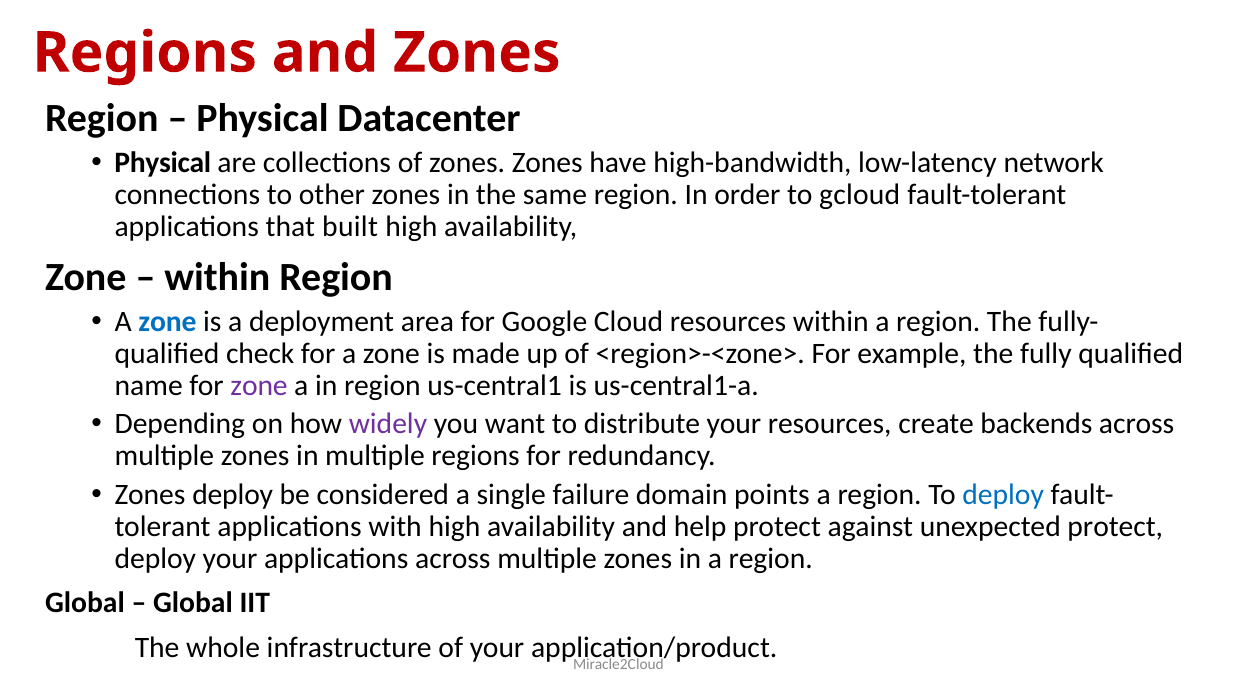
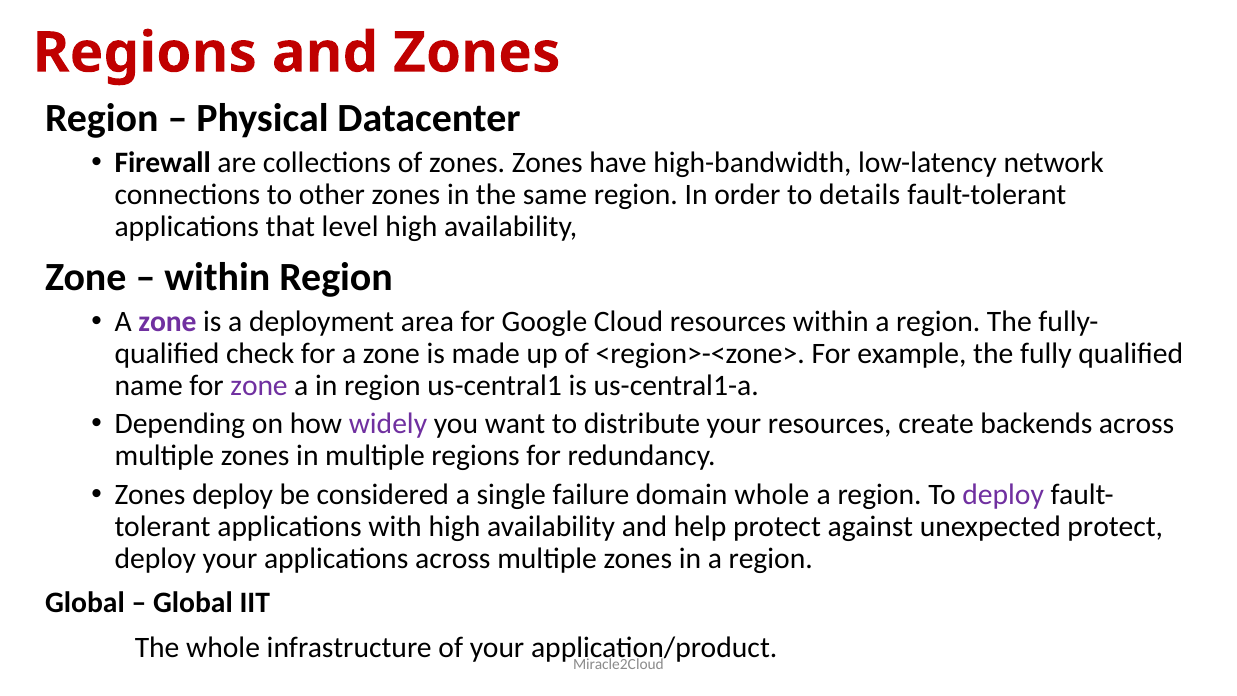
Physical at (163, 163): Physical -> Firewall
gcloud: gcloud -> details
built: built -> level
zone at (167, 321) colour: blue -> purple
domain points: points -> whole
deploy at (1003, 494) colour: blue -> purple
